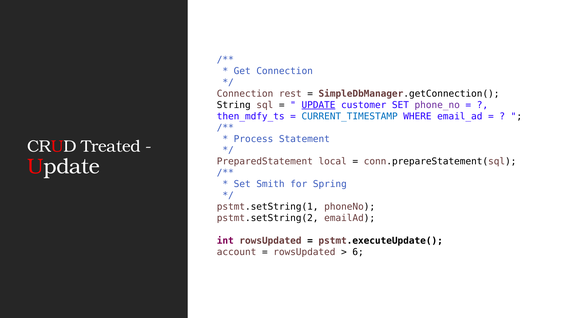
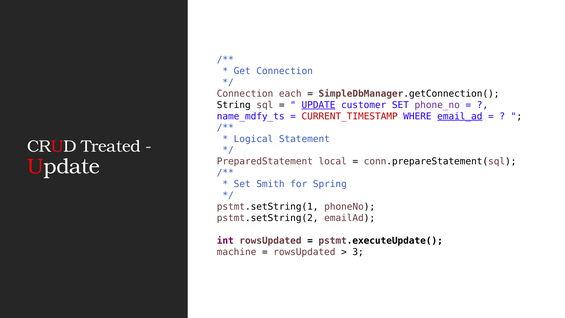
rest: rest -> each
then_mdfy_ts: then_mdfy_ts -> name_mdfy_ts
CURRENT_TIMESTAMP colour: blue -> red
email_ad underline: none -> present
Process: Process -> Logical
account: account -> machine
6: 6 -> 3
